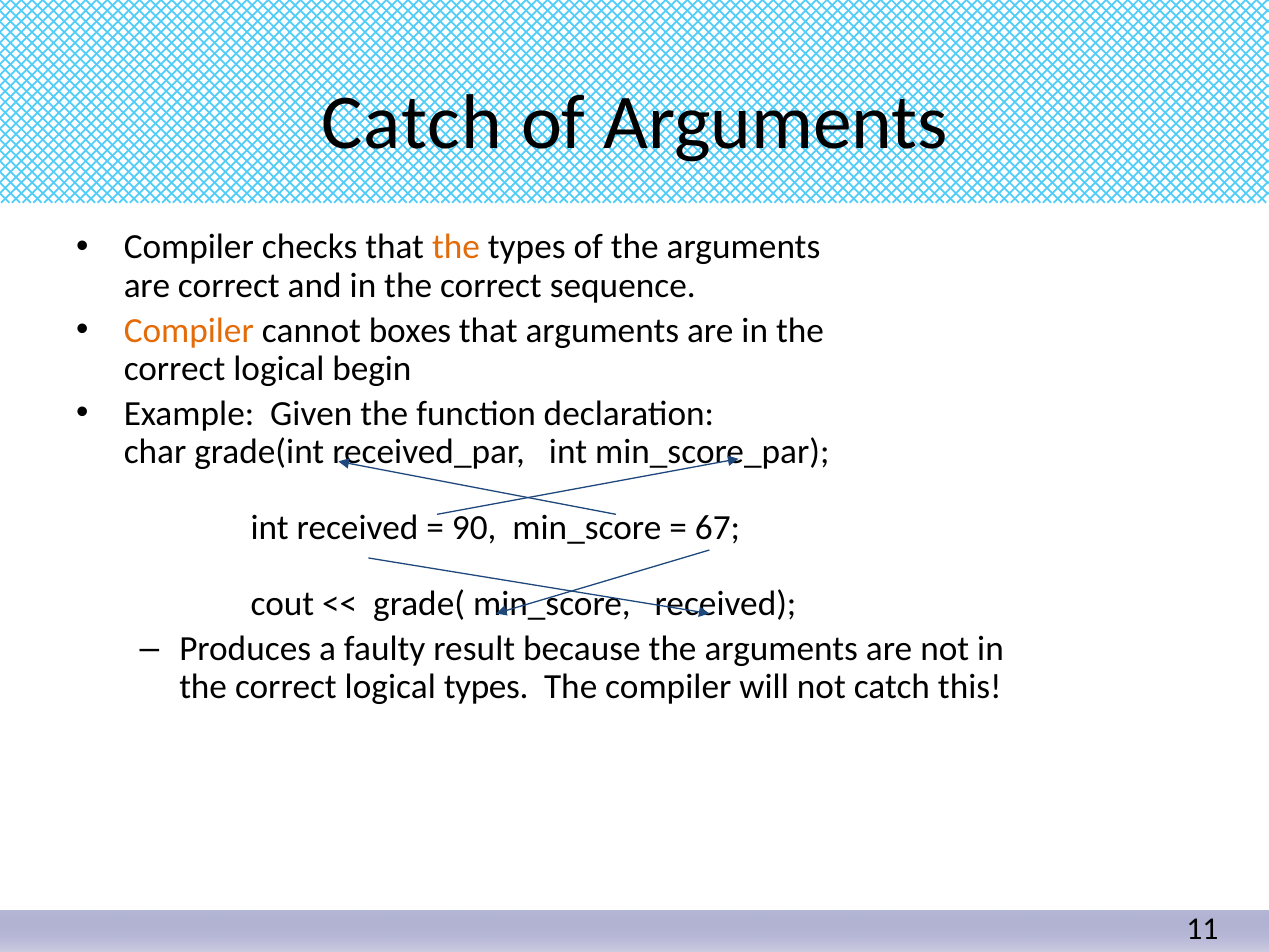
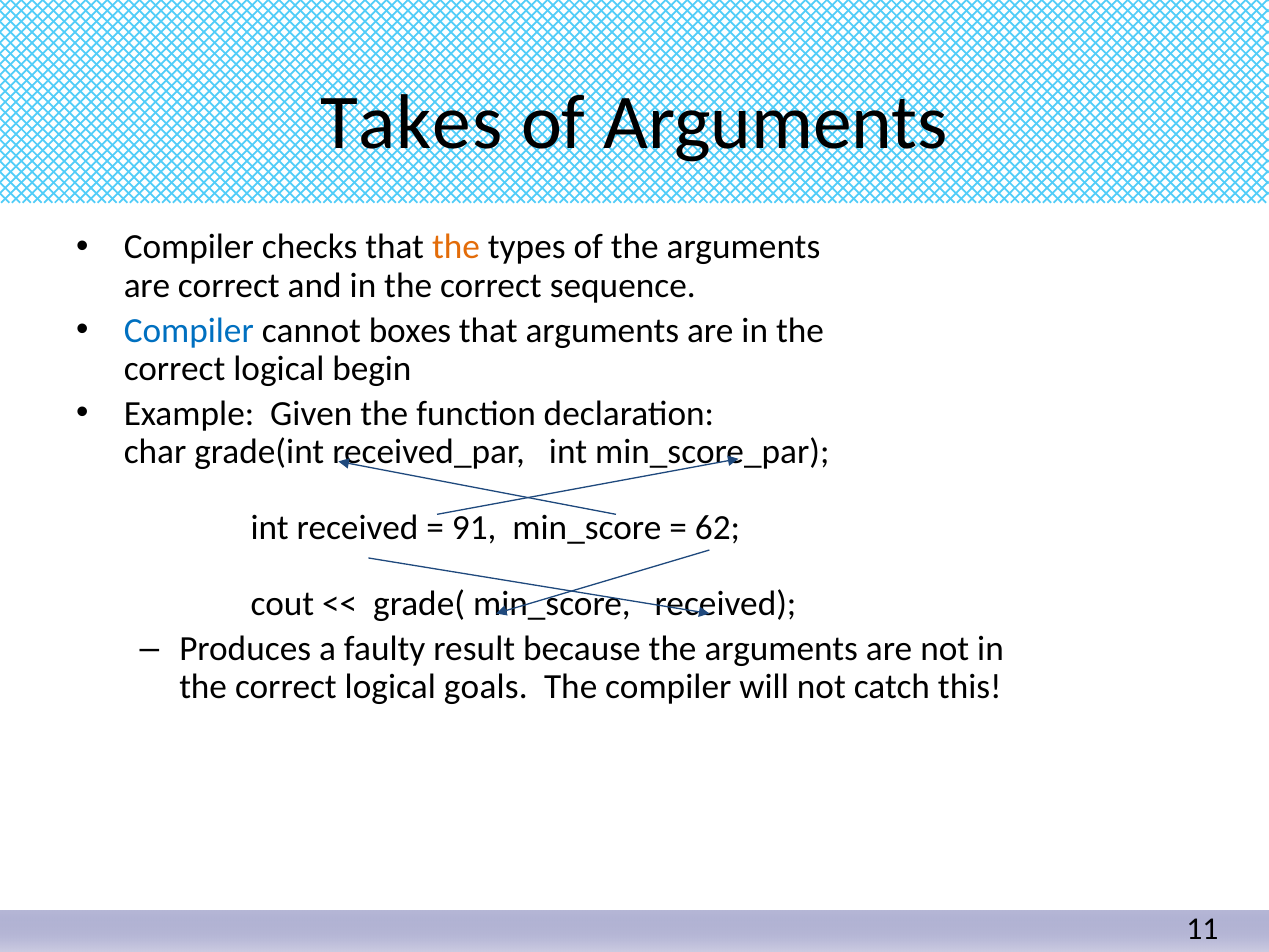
Catch at (411, 123): Catch -> Takes
Compiler at (189, 330) colour: orange -> blue
90: 90 -> 91
67: 67 -> 62
logical types: types -> goals
